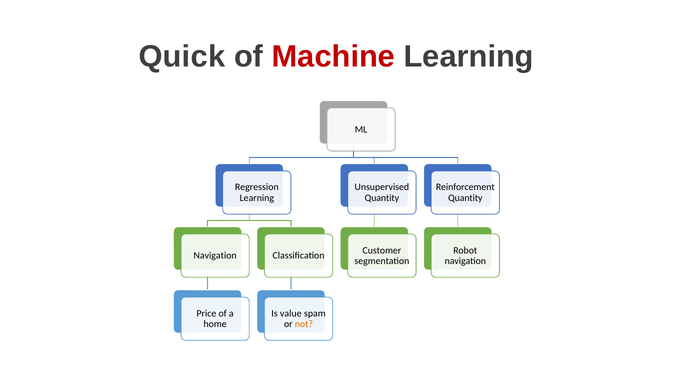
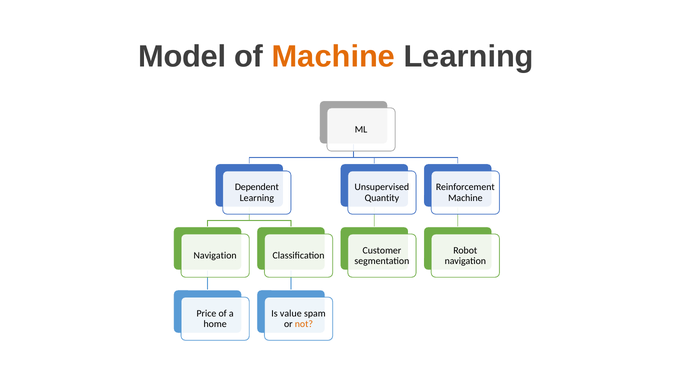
Quick: Quick -> Model
Machine at (333, 57) colour: red -> orange
Regression: Regression -> Dependent
Quantity at (465, 198): Quantity -> Machine
